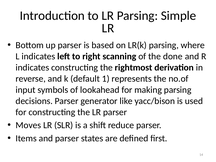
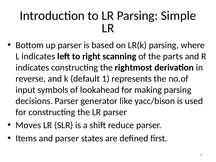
done: done -> parts
